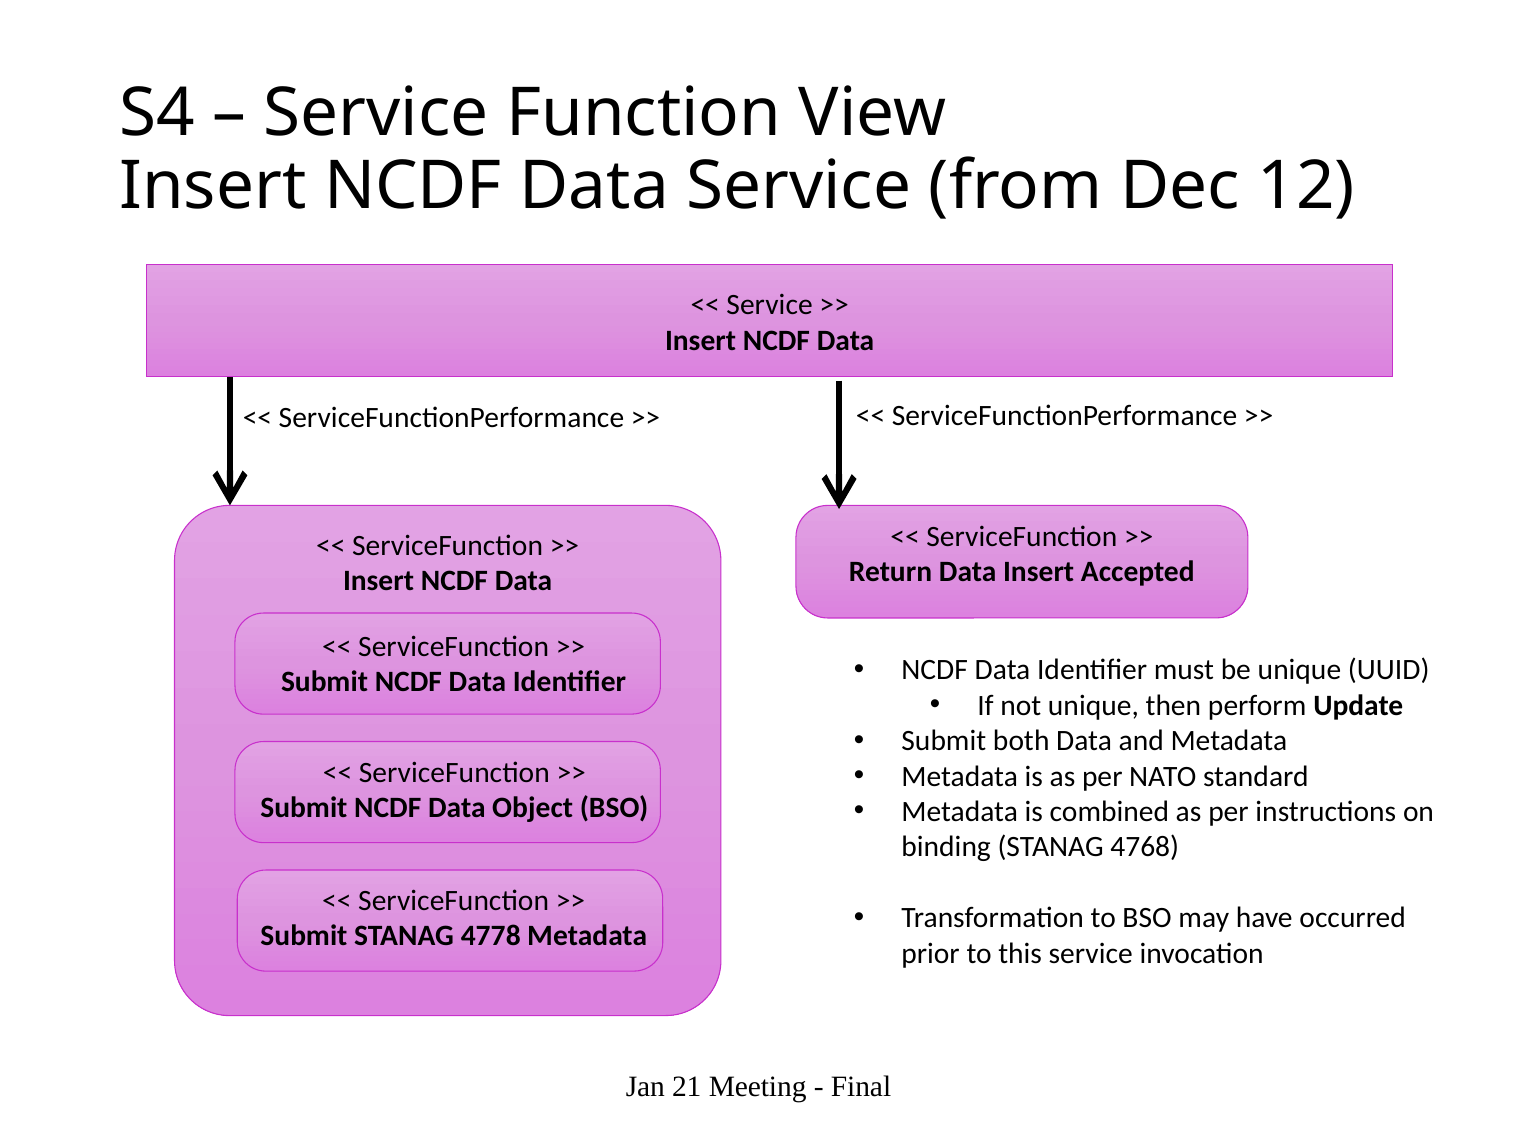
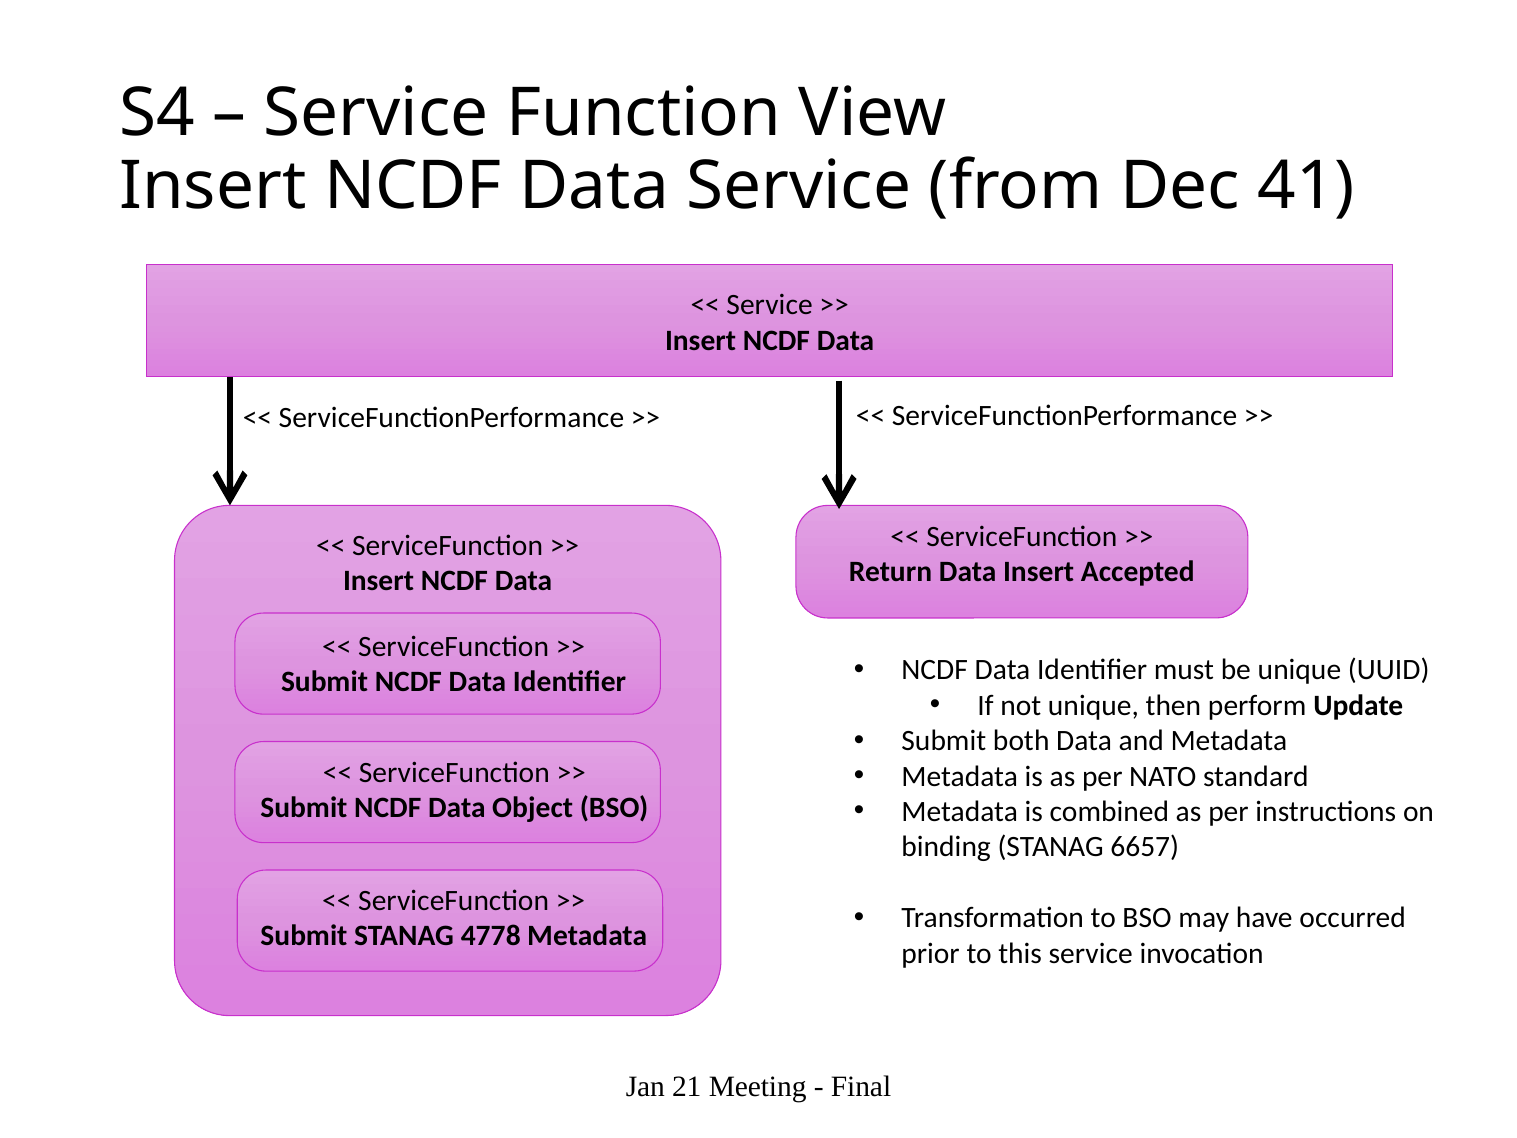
12: 12 -> 41
4768: 4768 -> 6657
